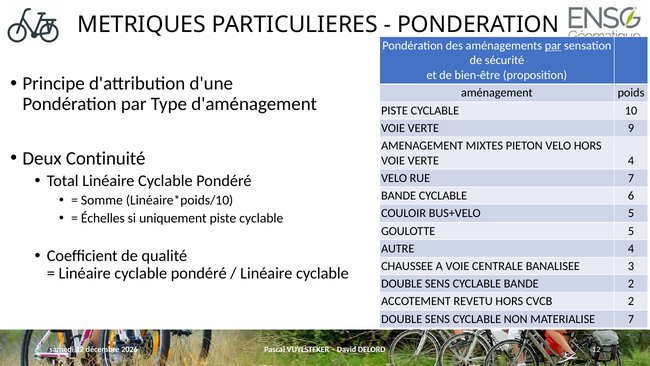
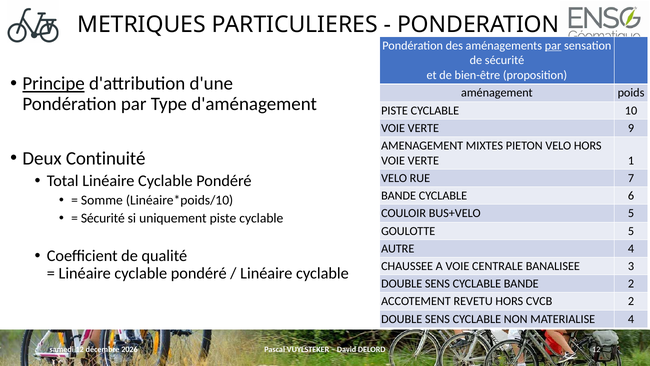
Principe underline: none -> present
VERTE 4: 4 -> 1
Échelles at (103, 218): Échelles -> Sécurité
MATERIALISE 7: 7 -> 4
